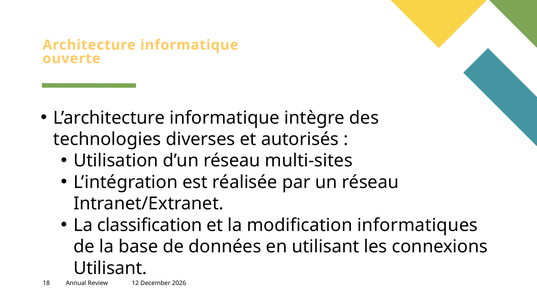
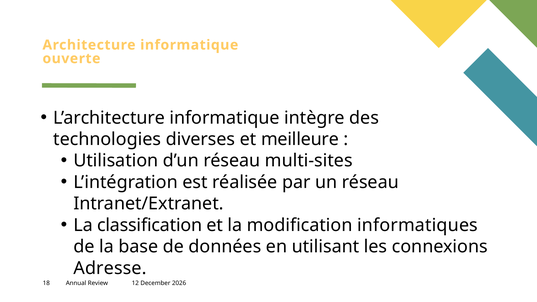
autorisés: autorisés -> meilleure
Utilisant at (110, 268): Utilisant -> Adresse
